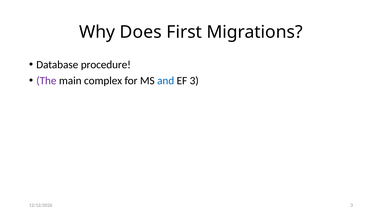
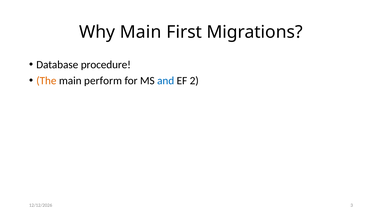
Why Does: Does -> Main
The colour: purple -> orange
complex: complex -> perform
EF 3: 3 -> 2
